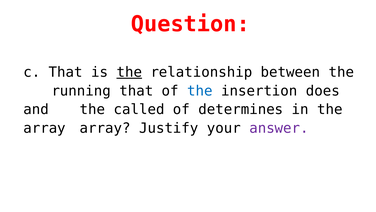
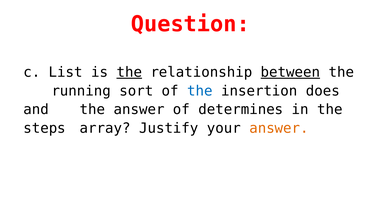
c That: That -> List
between underline: none -> present
running that: that -> sort
the called: called -> answer
array at (45, 128): array -> steps
answer at (279, 128) colour: purple -> orange
